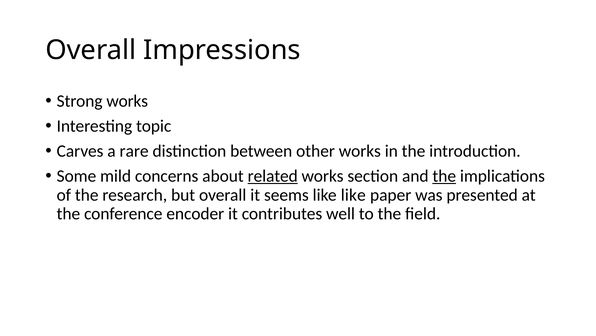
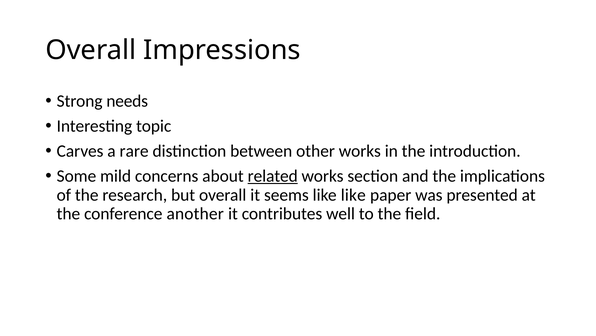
Strong works: works -> needs
the at (444, 176) underline: present -> none
encoder: encoder -> another
